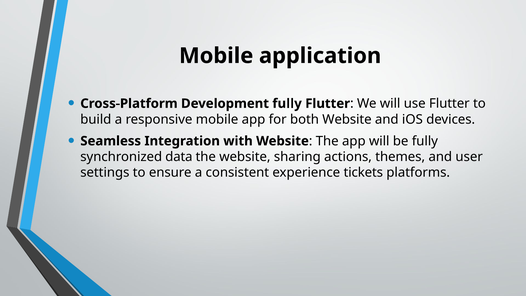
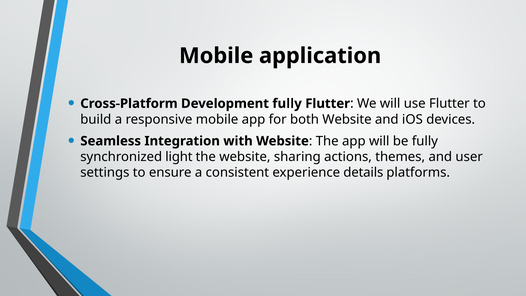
data: data -> light
tickets: tickets -> details
